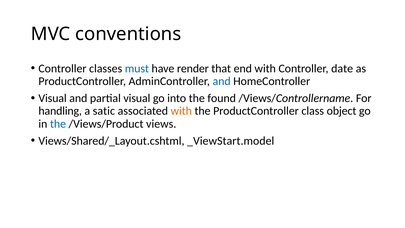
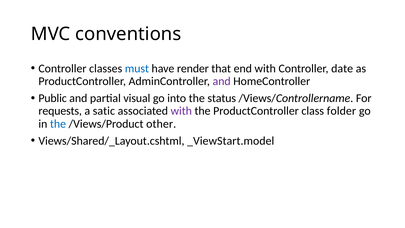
and at (222, 81) colour: blue -> purple
Visual at (53, 98): Visual -> Public
found: found -> status
handling: handling -> requests
with at (181, 111) colour: orange -> purple
object: object -> folder
views: views -> other
